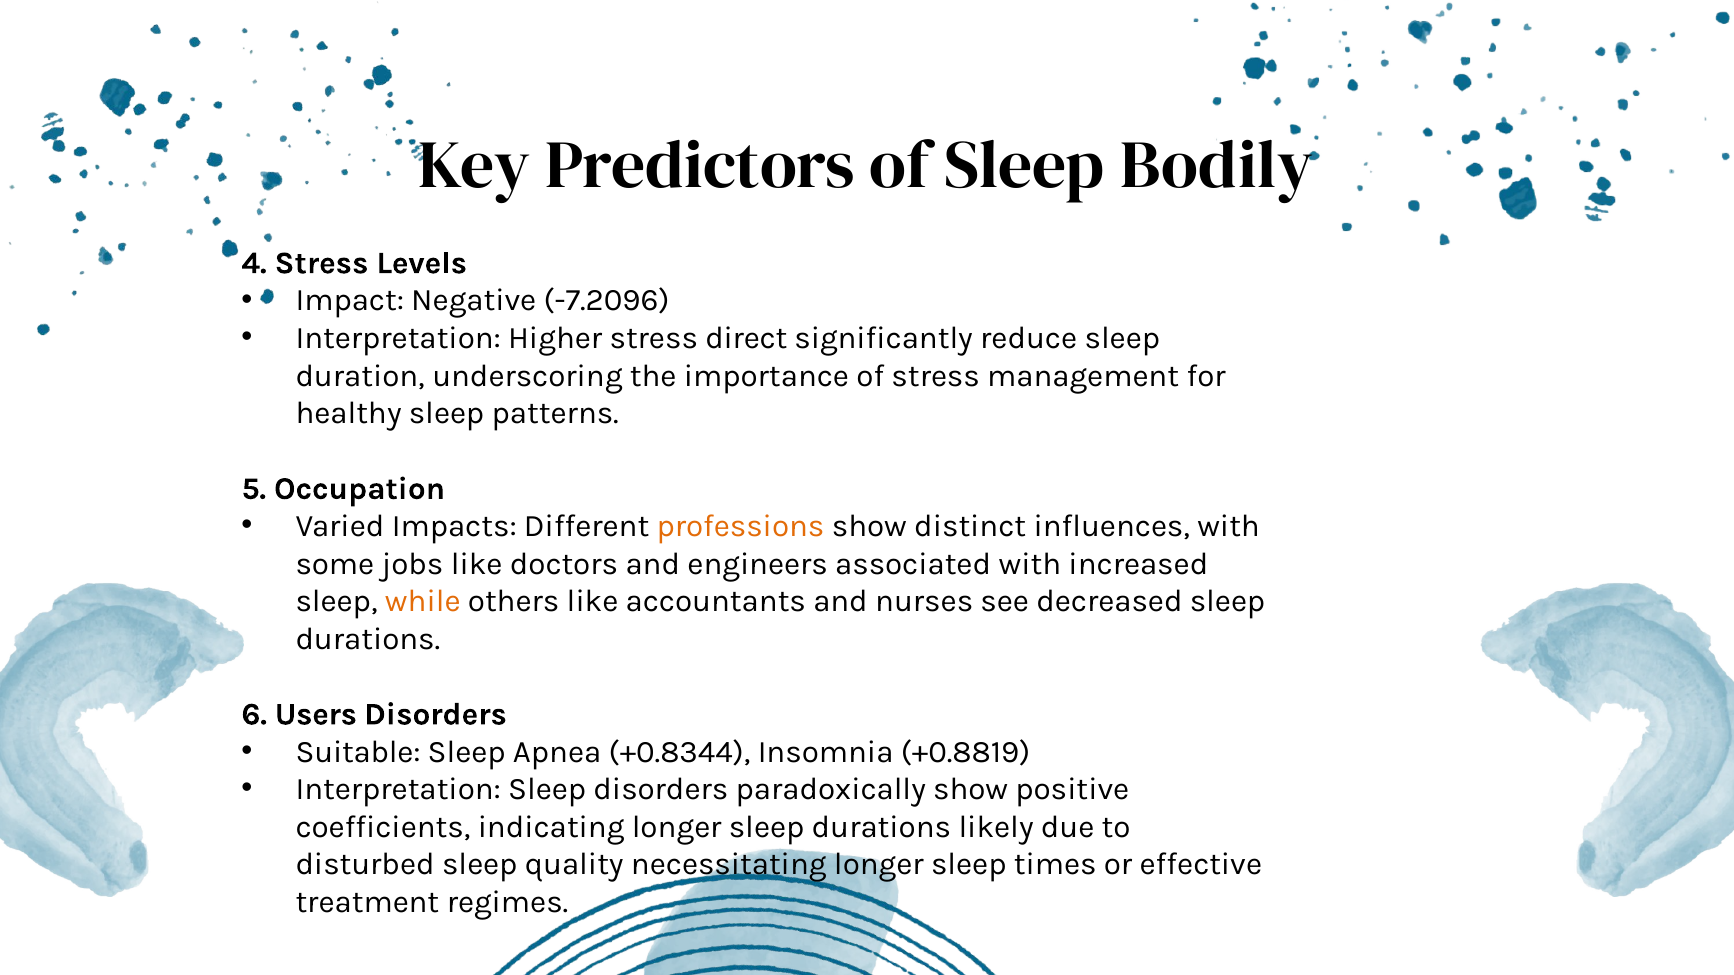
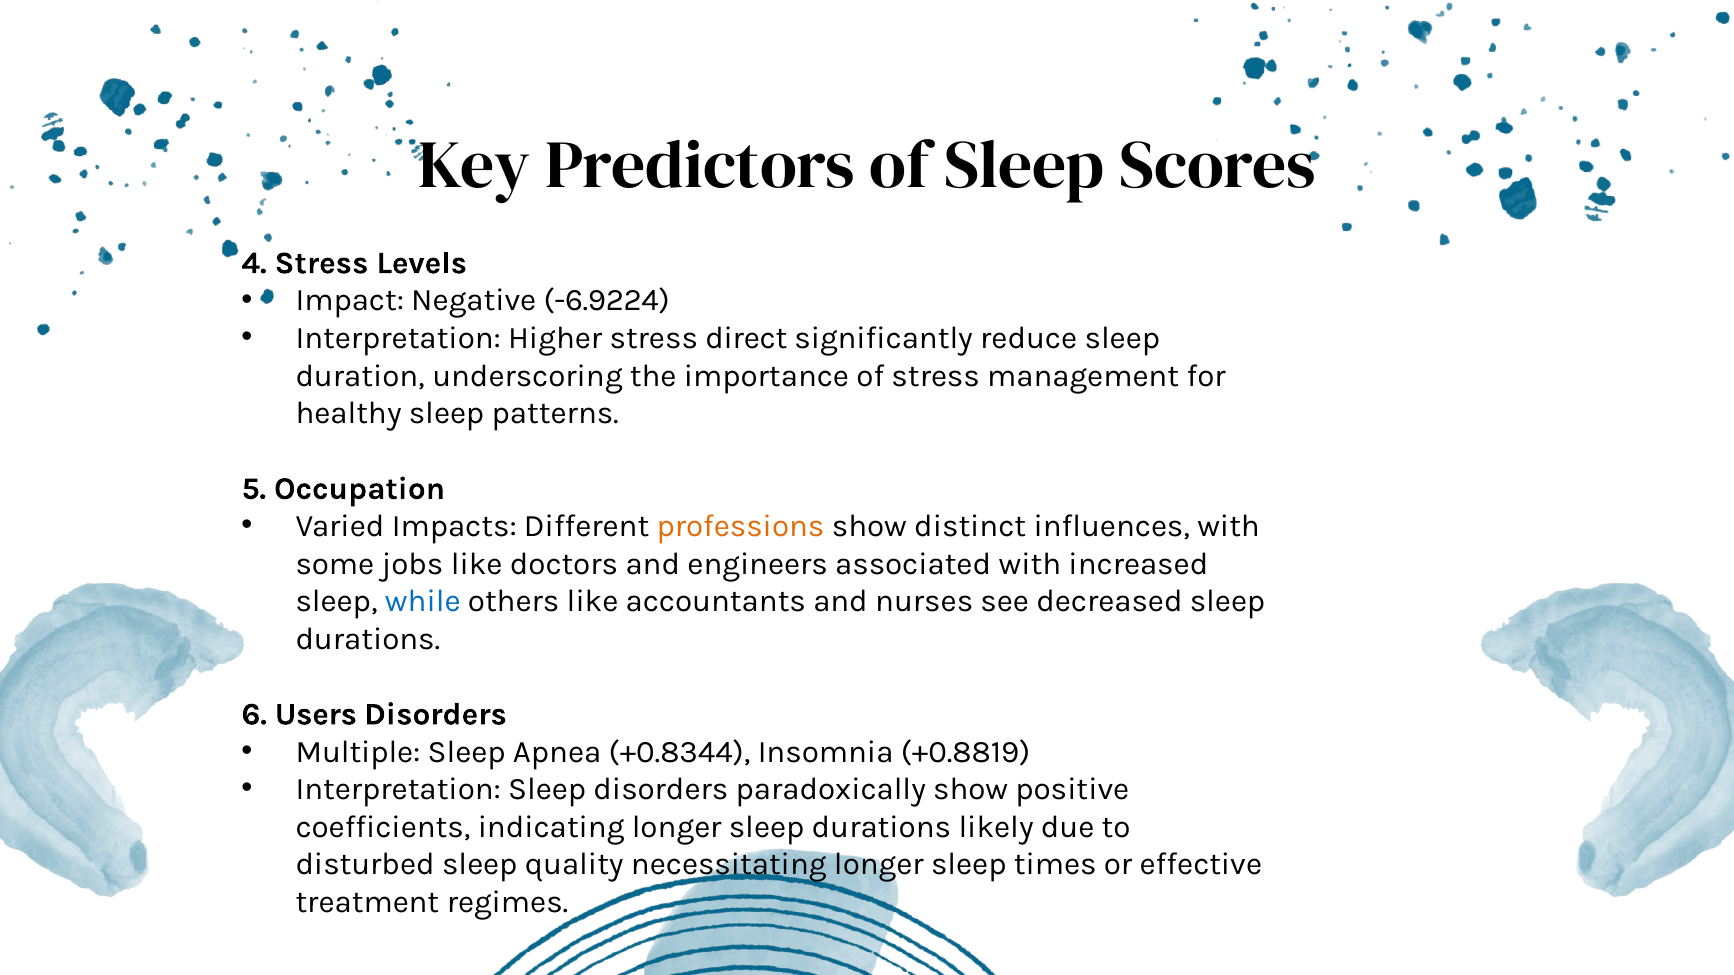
Bodily: Bodily -> Scores
-7.2096: -7.2096 -> -6.9224
while colour: orange -> blue
Suitable: Suitable -> Multiple
